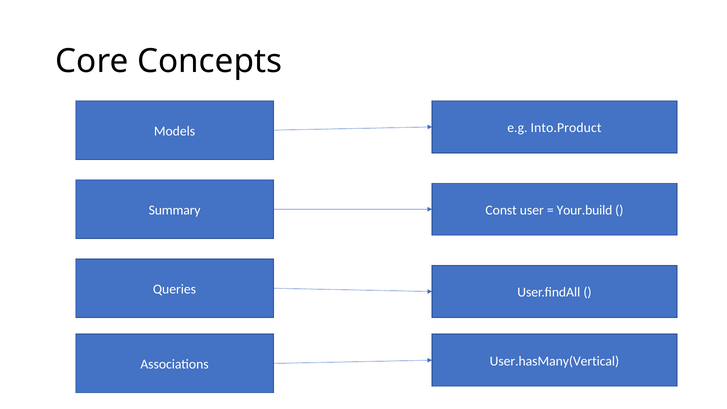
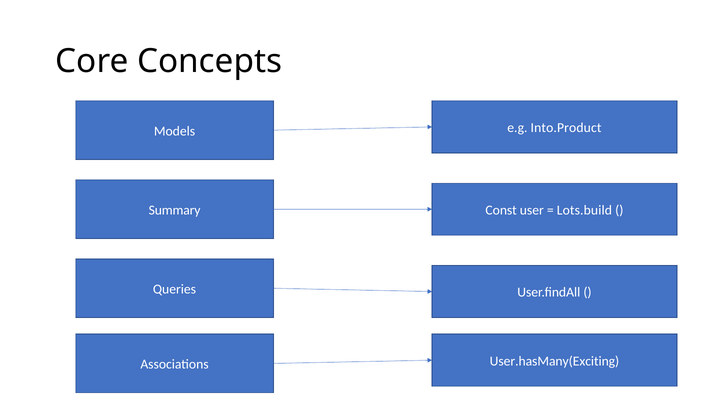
Your.build: Your.build -> Lots.build
User.hasMany(Vertical: User.hasMany(Vertical -> User.hasMany(Exciting
